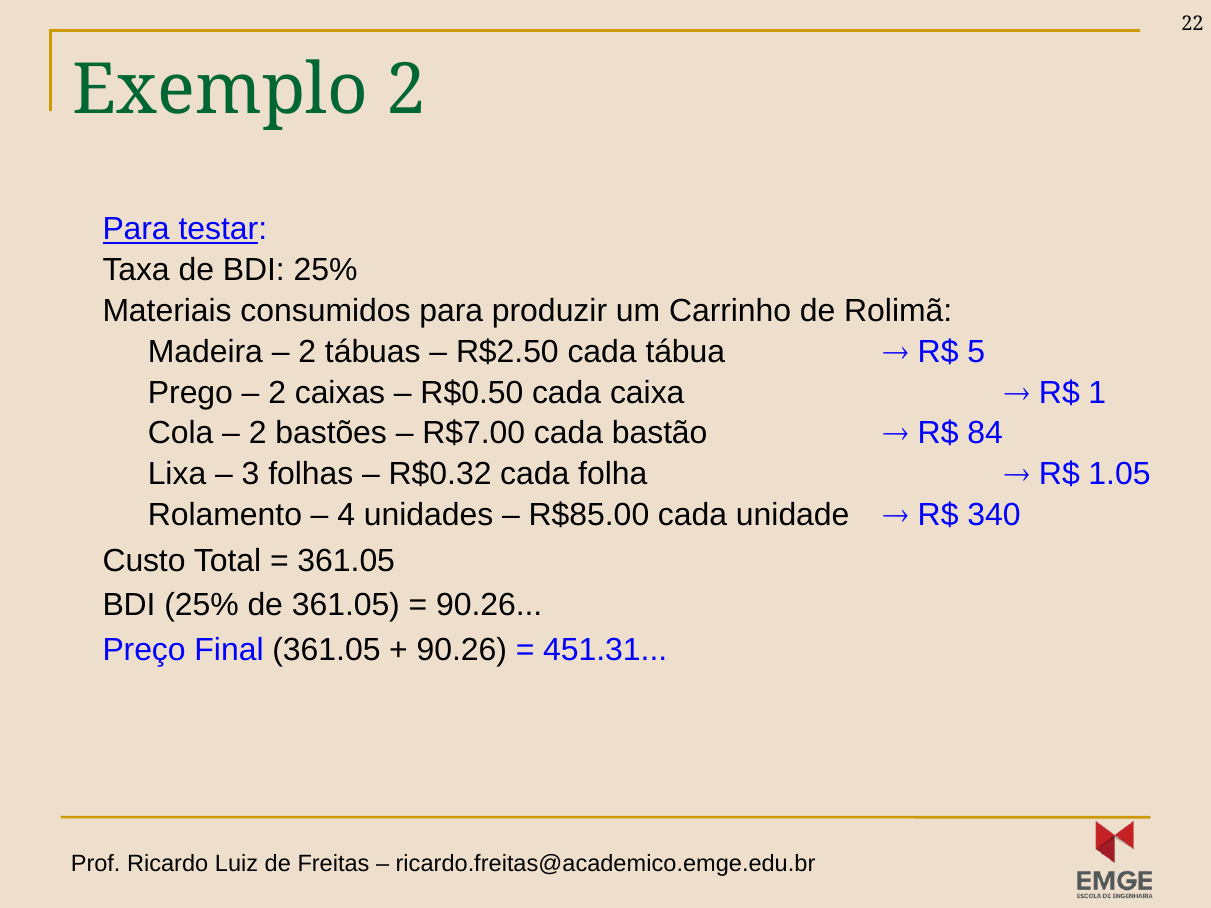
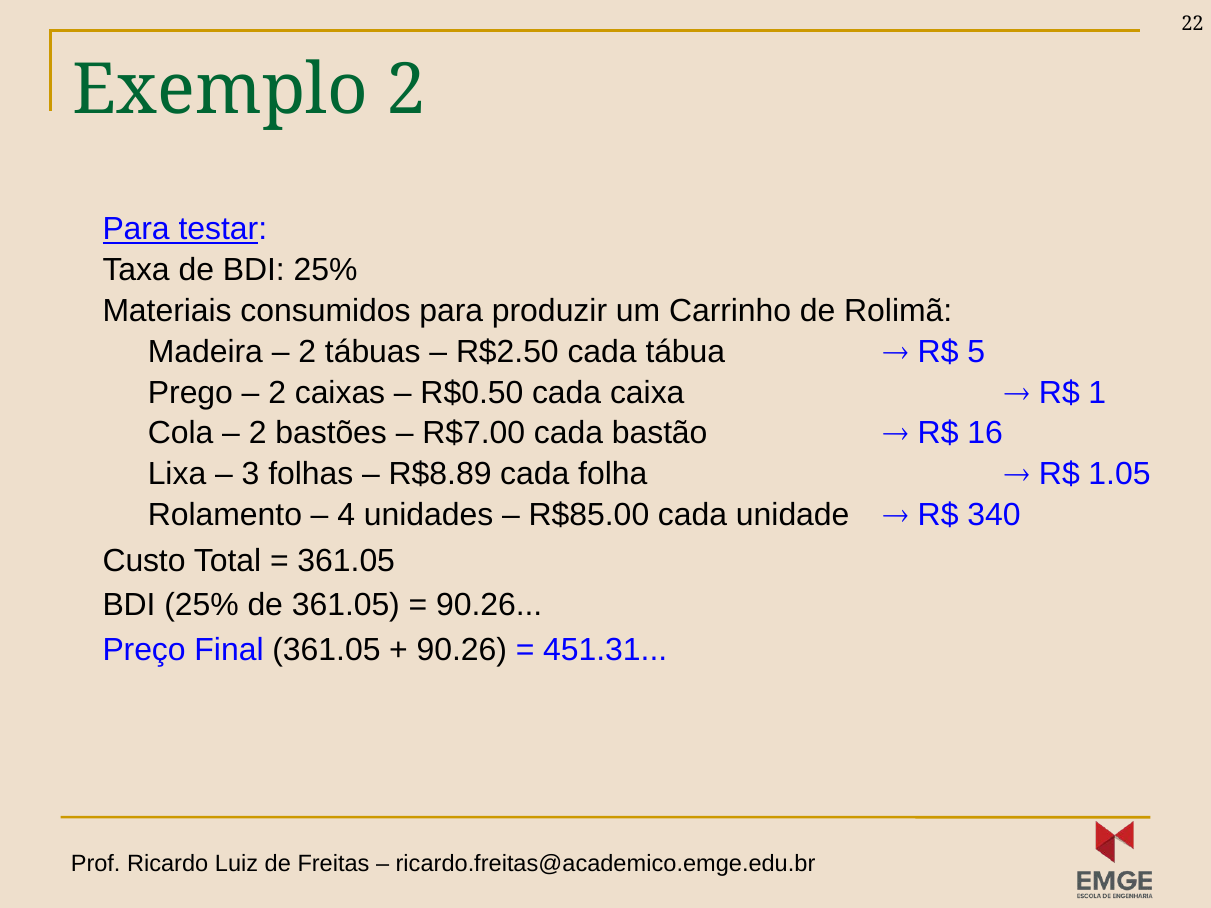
84: 84 -> 16
R$0.32: R$0.32 -> R$8.89
